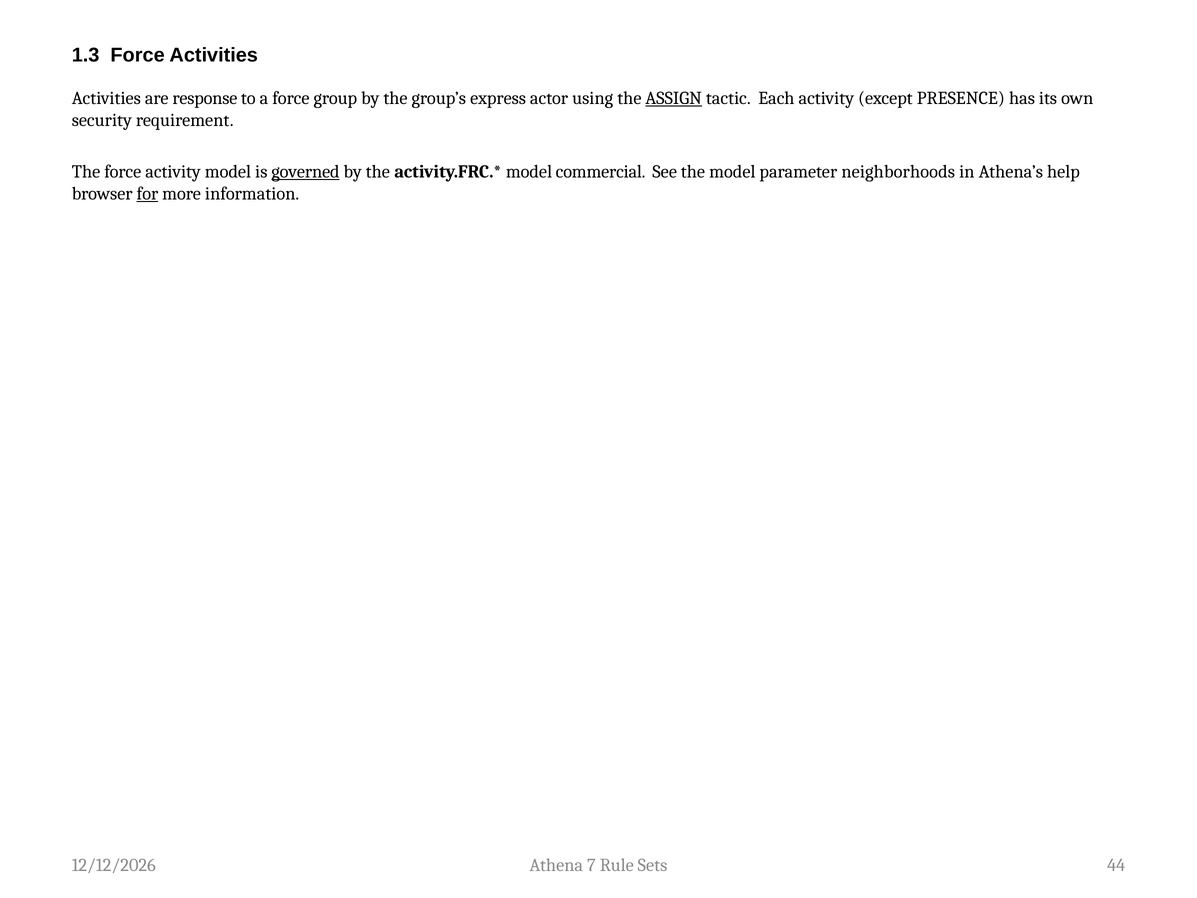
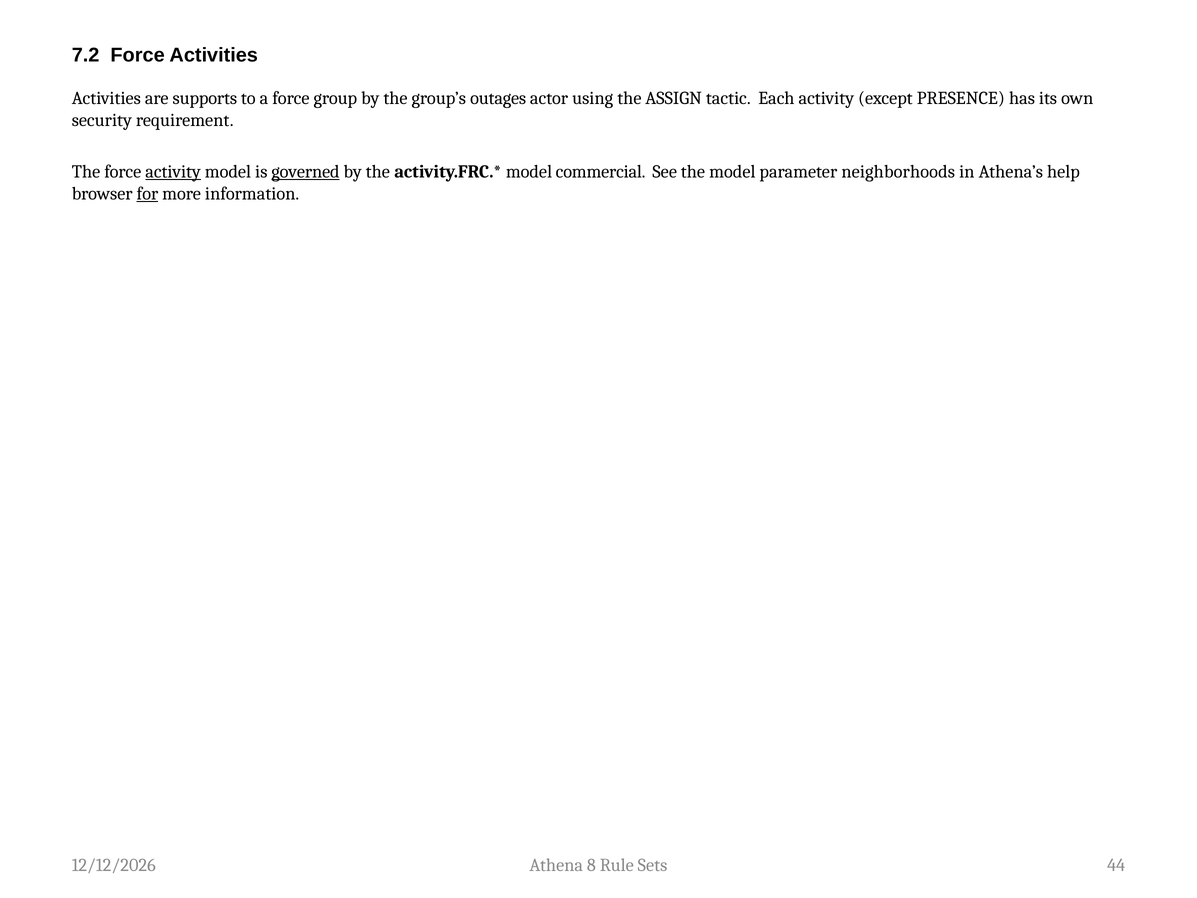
1.3: 1.3 -> 7.2
response: response -> supports
express: express -> outages
ASSIGN underline: present -> none
activity at (173, 171) underline: none -> present
7: 7 -> 8
